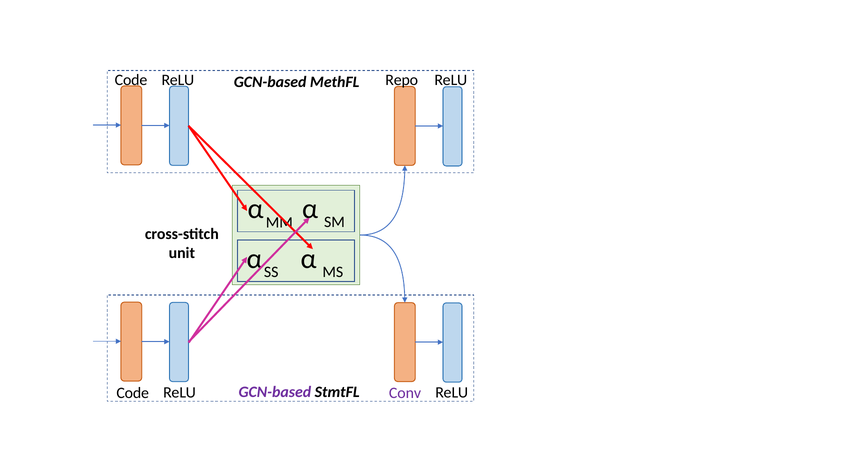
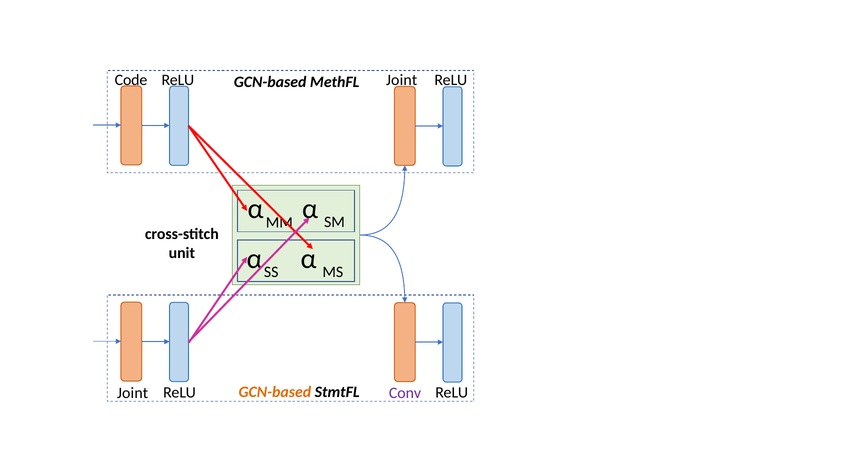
Repo at (402, 80): Repo -> Joint
GCN-based at (275, 392) colour: purple -> orange
Code at (133, 393): Code -> Joint
